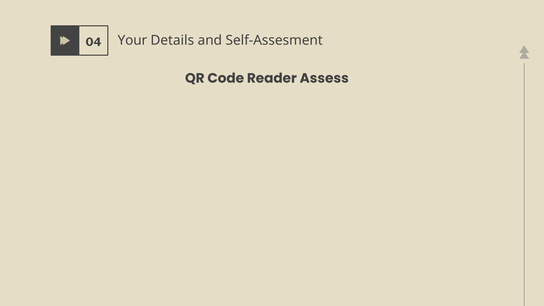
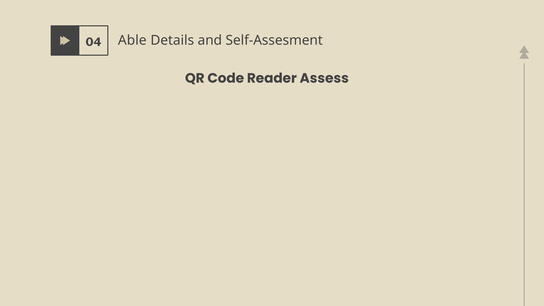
Your: Your -> Able
